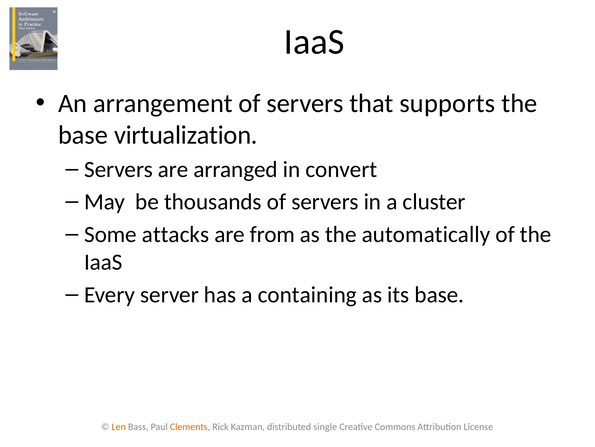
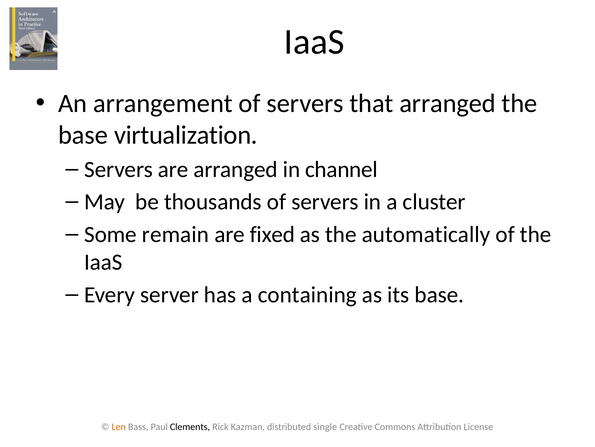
that supports: supports -> arranged
convert: convert -> channel
attacks: attacks -> remain
from: from -> fixed
Clements colour: orange -> black
